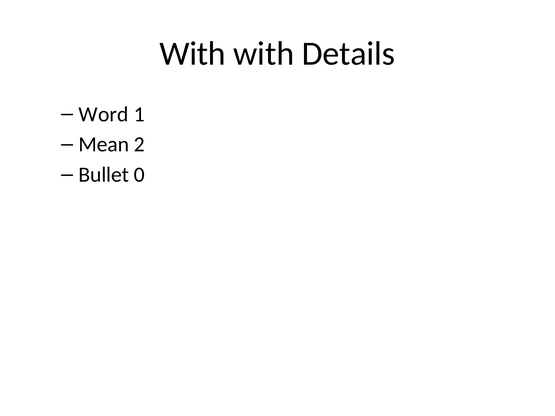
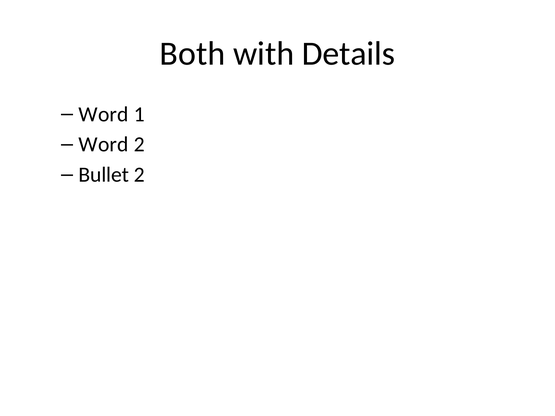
With at (193, 54): With -> Both
Mean at (104, 145): Mean -> Word
Bullet 0: 0 -> 2
